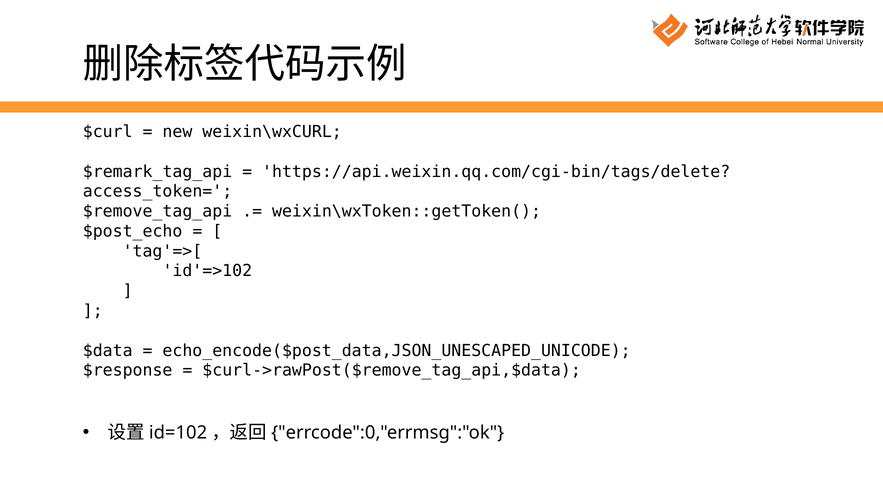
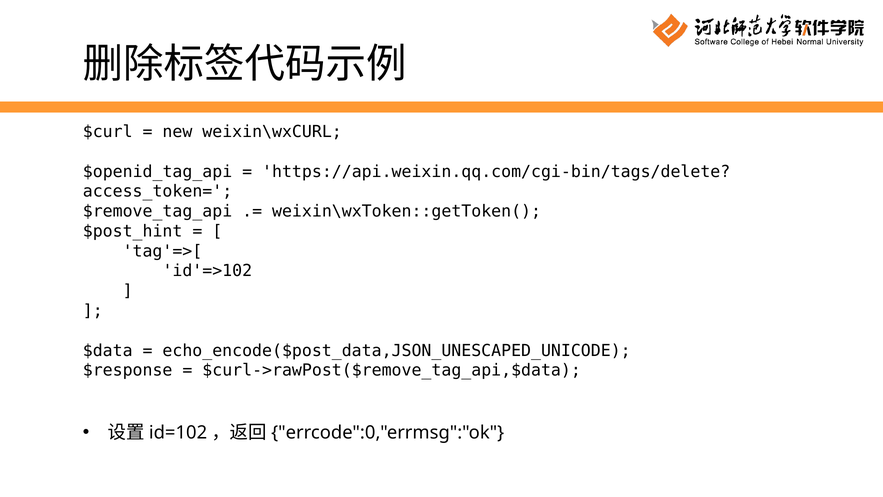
$remark_tag_api: $remark_tag_api -> $openid_tag_api
$post_echo: $post_echo -> $post_hint
